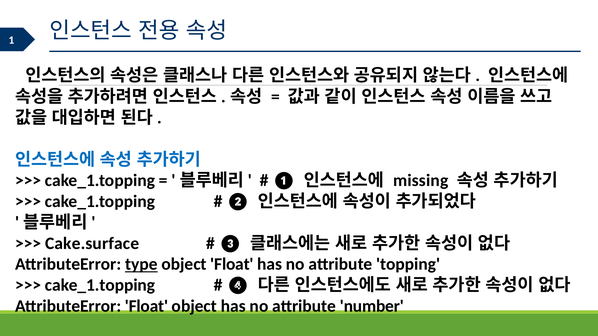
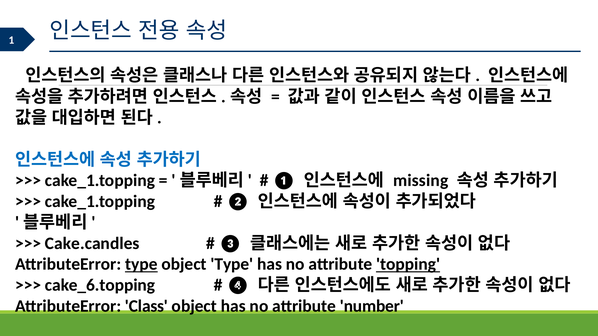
Cake.surface: Cake.surface -> Cake.candles
object Float: Float -> Type
topping underline: none -> present
cake_1.topping at (100, 285): cake_1.topping -> cake_6.topping
AttributeError Float: Float -> Class
